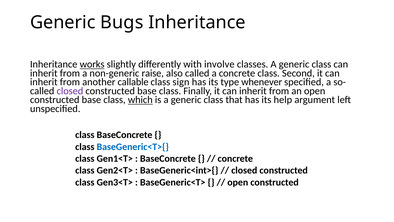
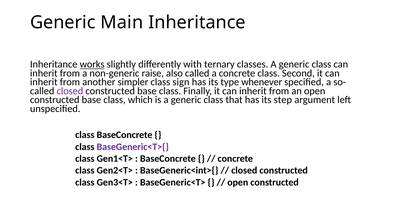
Bugs: Bugs -> Main
involve: involve -> ternary
callable: callable -> simpler
which underline: present -> none
help: help -> step
BaseGeneric<T>{ colour: blue -> purple
